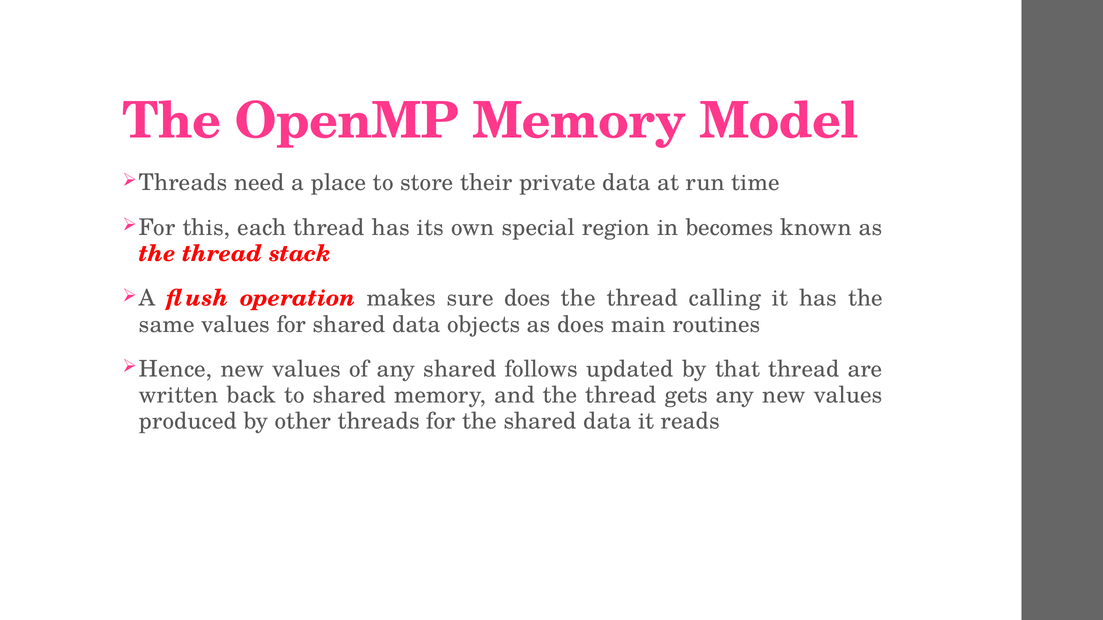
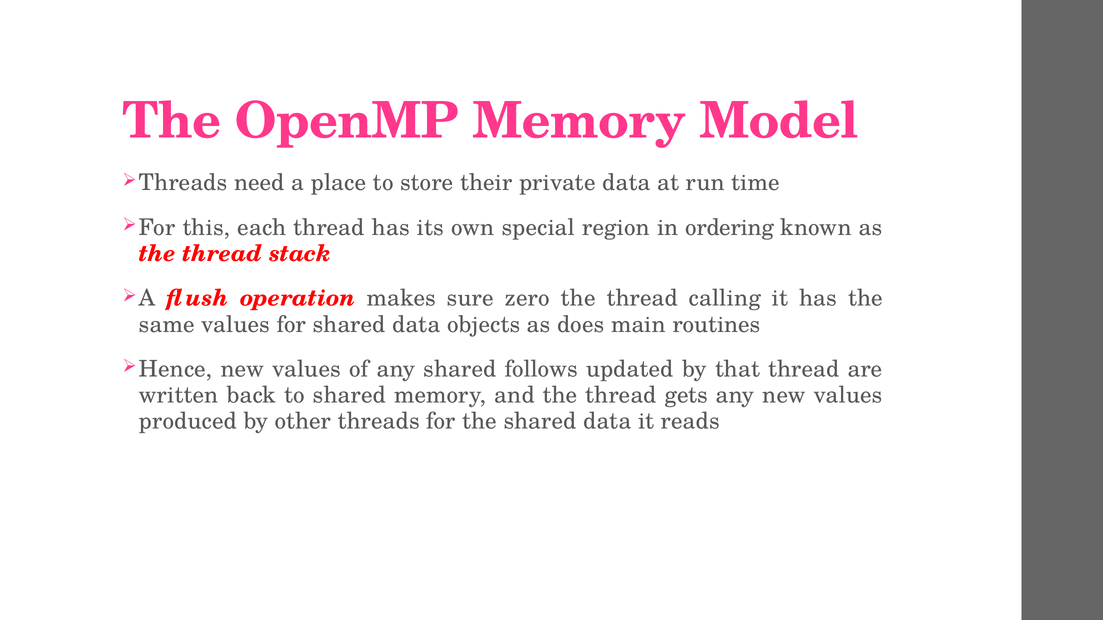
becomes: becomes -> ordering
sure does: does -> zero
